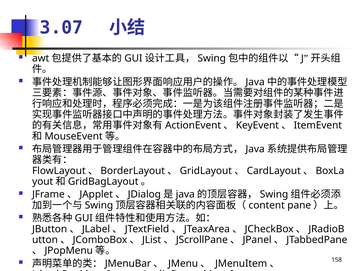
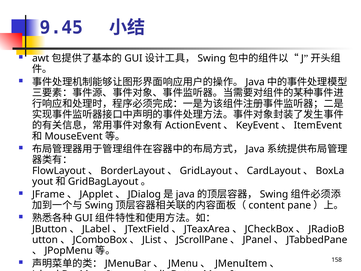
3.07: 3.07 -> 9.45
